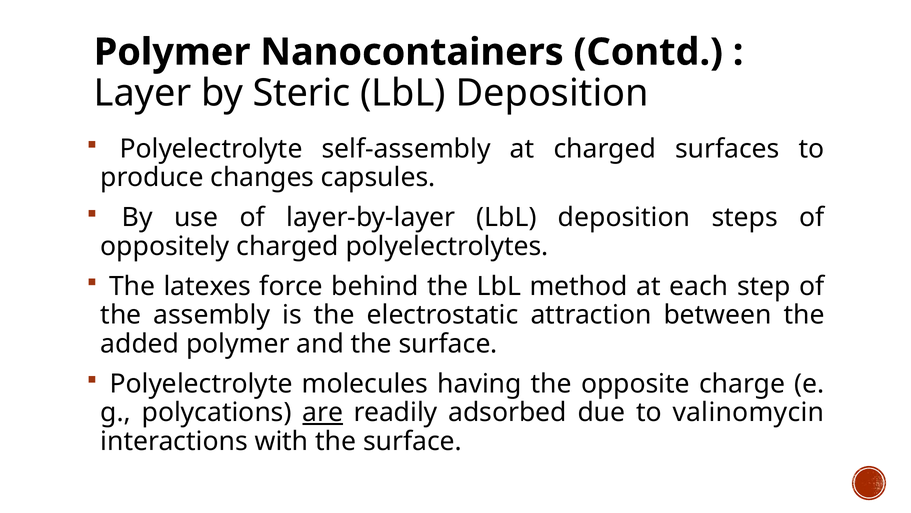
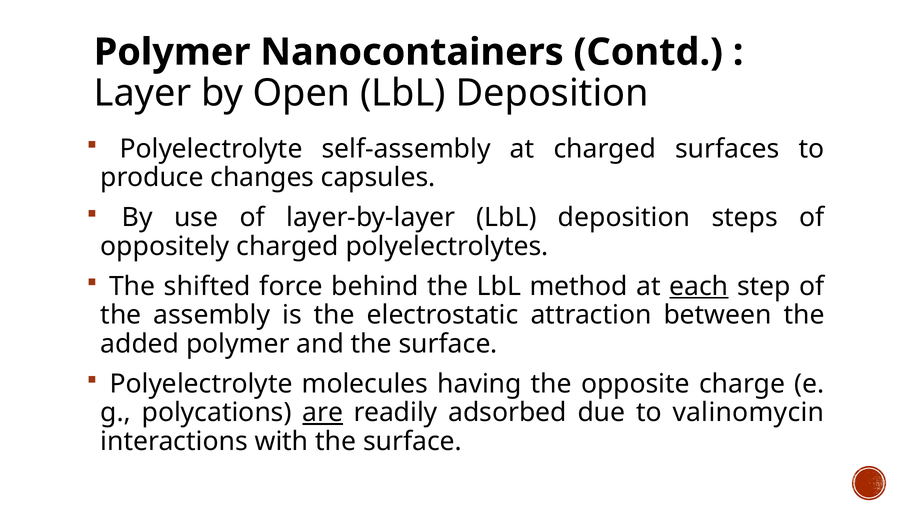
Steric: Steric -> Open
latexes: latexes -> shifted
each underline: none -> present
